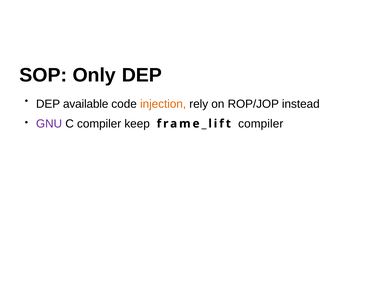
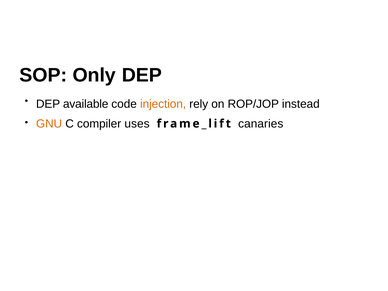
GNU colour: purple -> orange
keep: keep -> uses
frame_lift compiler: compiler -> canaries
